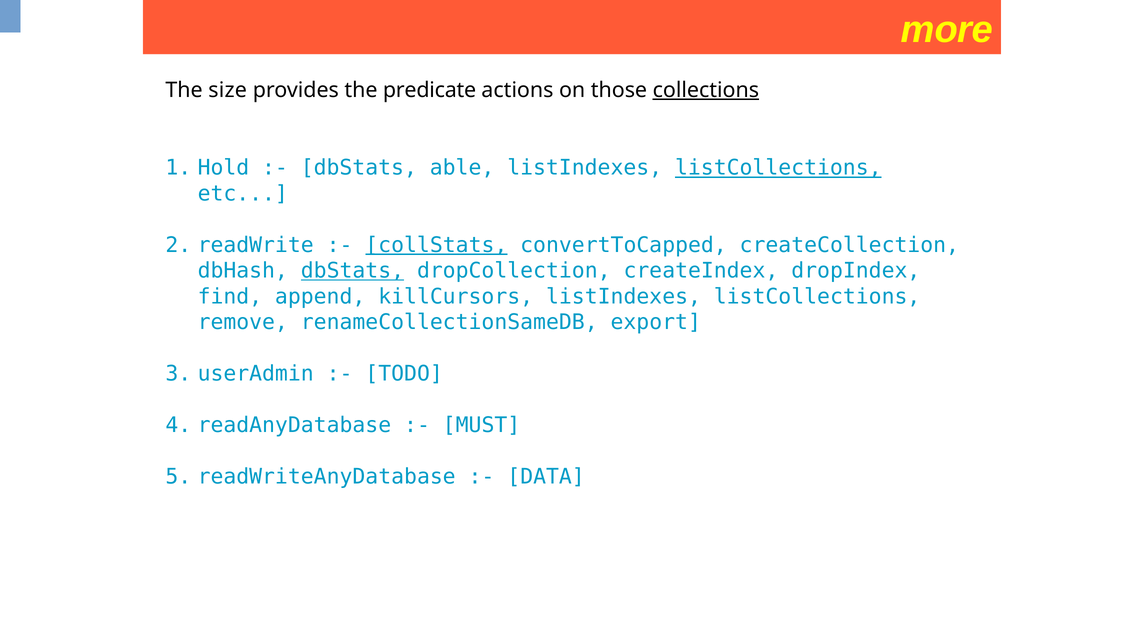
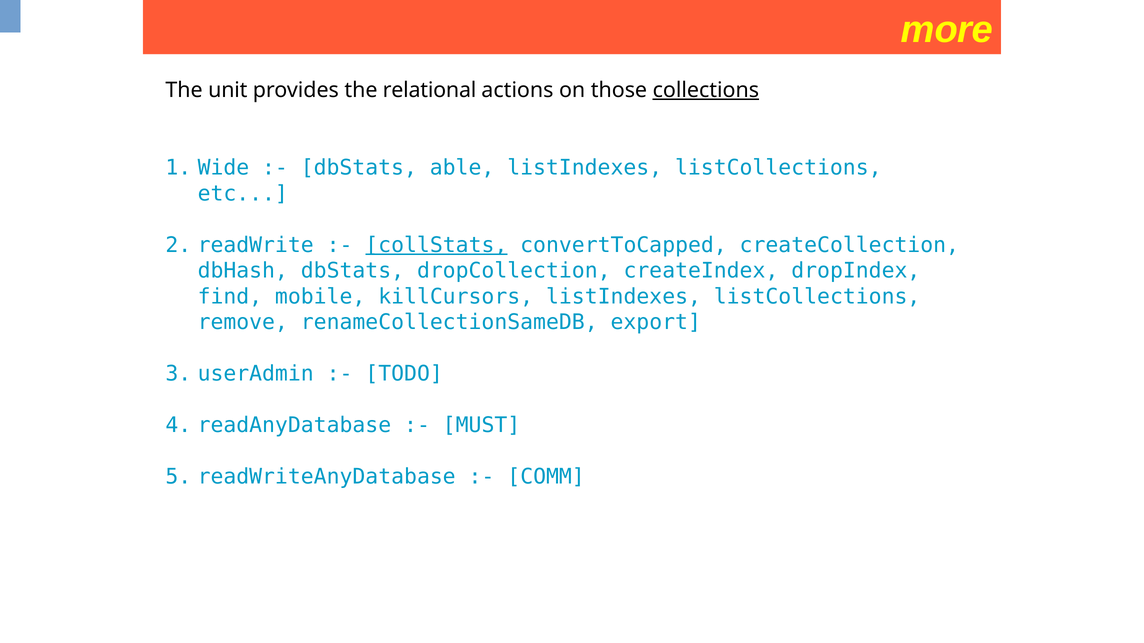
size: size -> unit
predicate: predicate -> relational
Hold: Hold -> Wide
listCollections at (778, 168) underline: present -> none
dbStats at (352, 271) underline: present -> none
append: append -> mobile
DATA: DATA -> COMM
